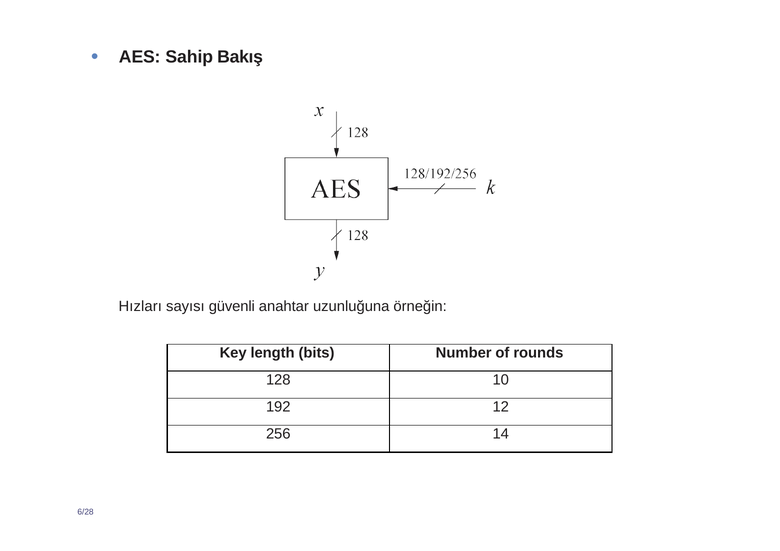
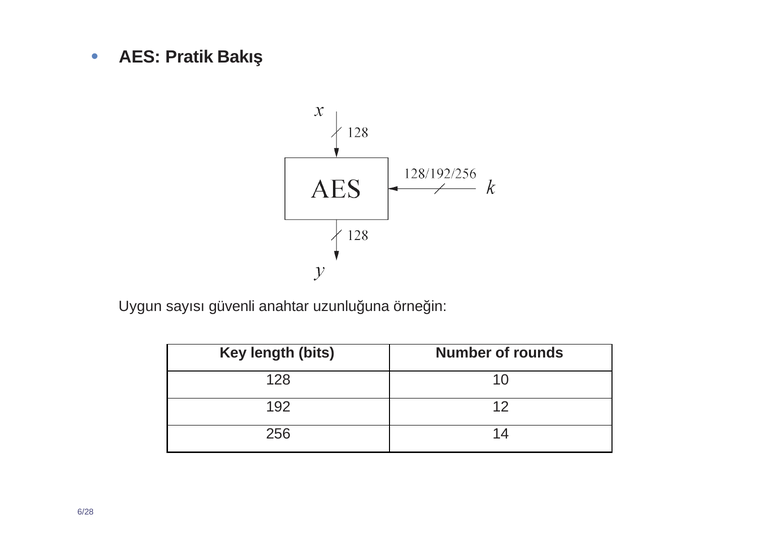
Sahip: Sahip -> Pratik
Hızları: Hızları -> Uygun
